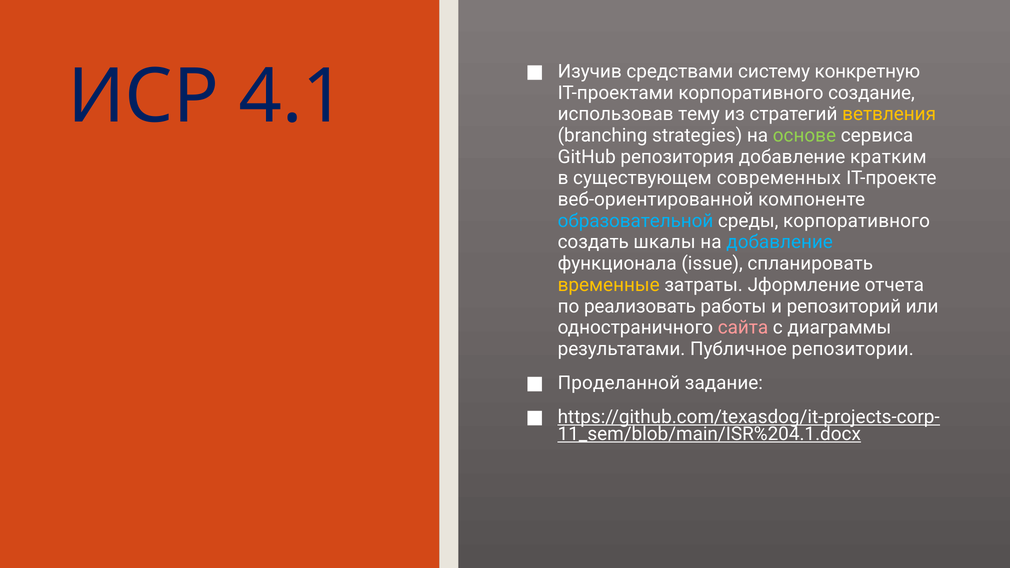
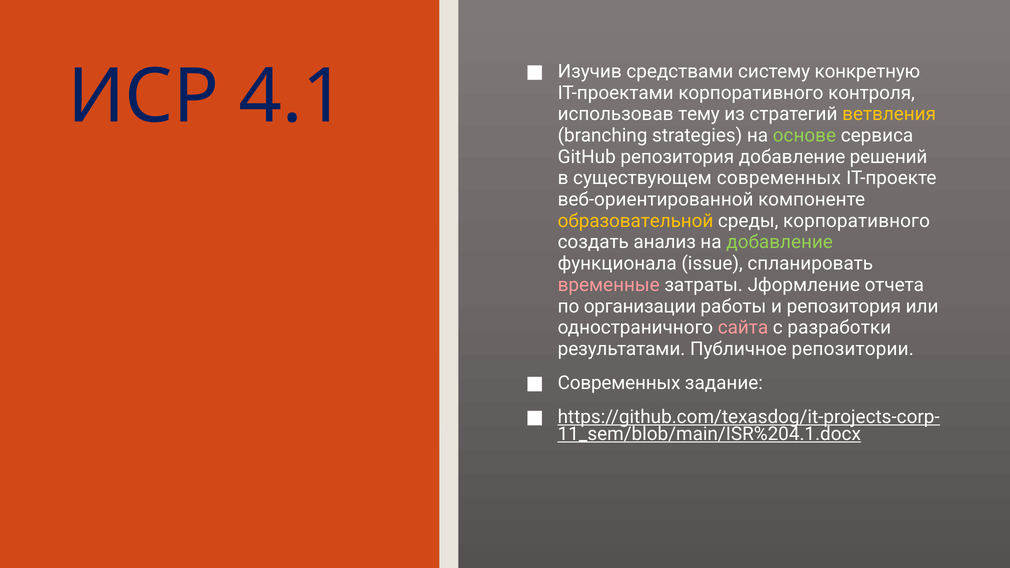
создание: создание -> контроля
кратким: кратким -> решений
образовательной colour: light blue -> yellow
шкалы: шкалы -> анализ
добавление at (780, 242) colour: light blue -> light green
временные colour: yellow -> pink
реализовать: реализовать -> организации
и репозиторий: репозиторий -> репозитория
диаграммы: диаграммы -> разработки
Проделанной at (619, 383): Проделанной -> Современных
